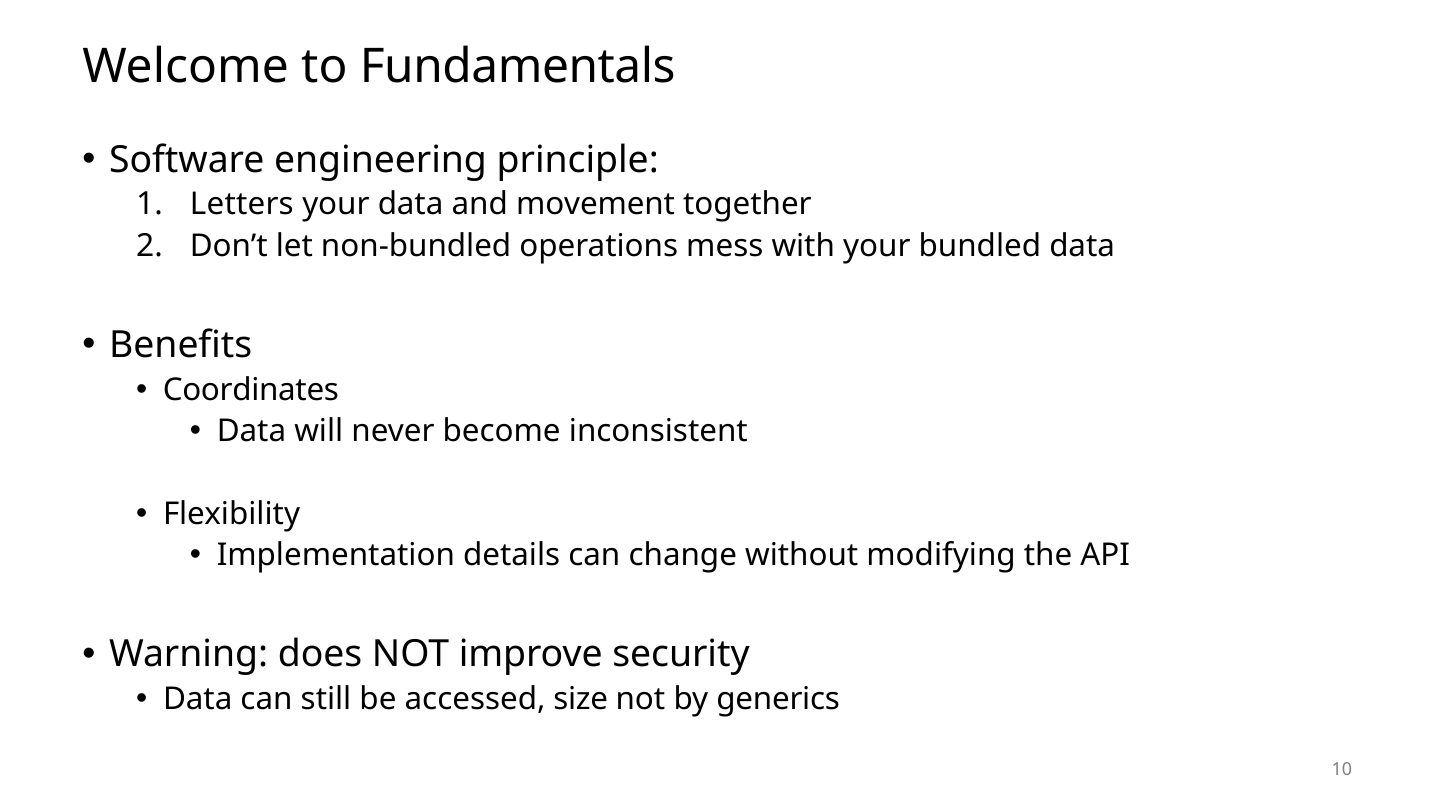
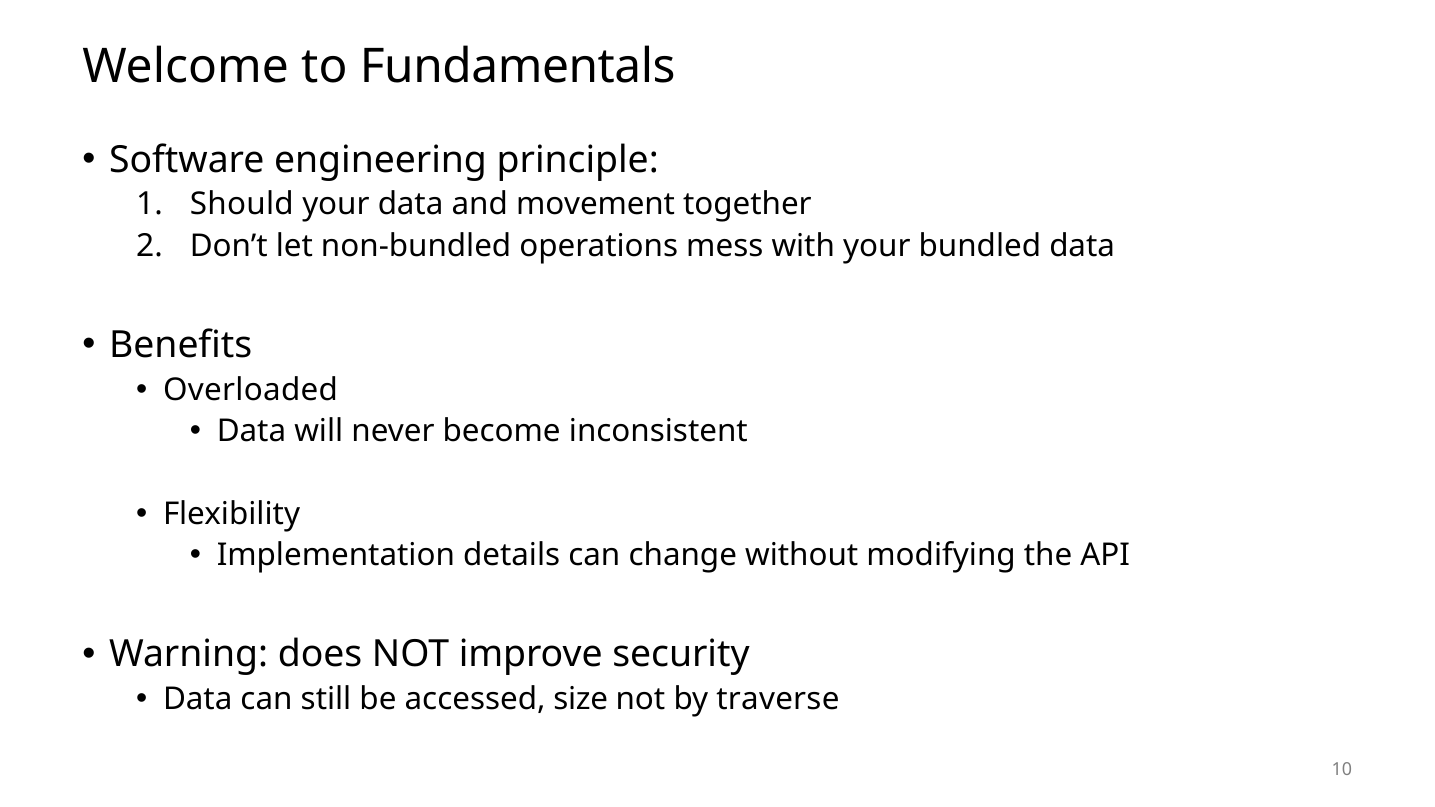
Letters: Letters -> Should
Coordinates: Coordinates -> Overloaded
generics: generics -> traverse
